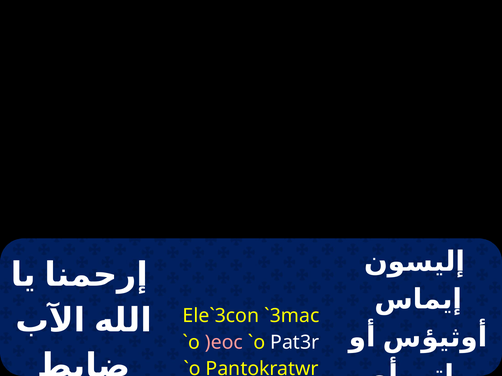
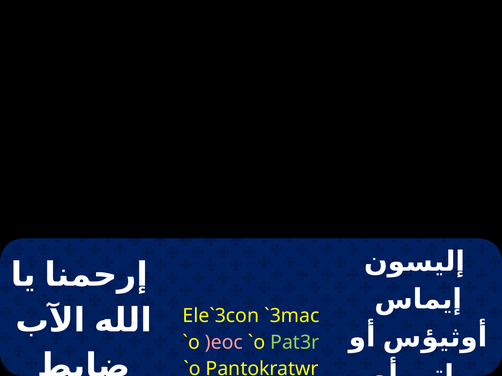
Pat3r colour: white -> light green
